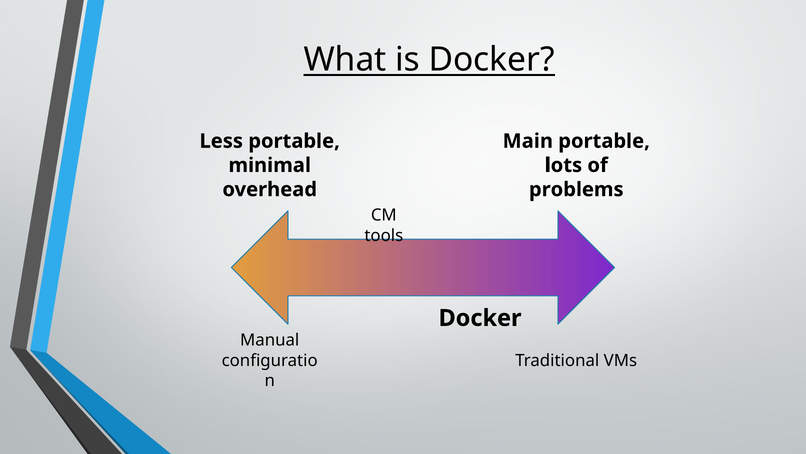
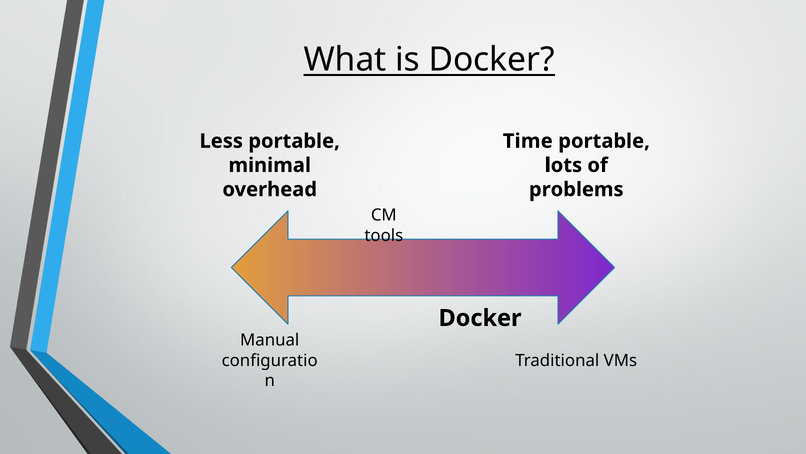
Main: Main -> Time
